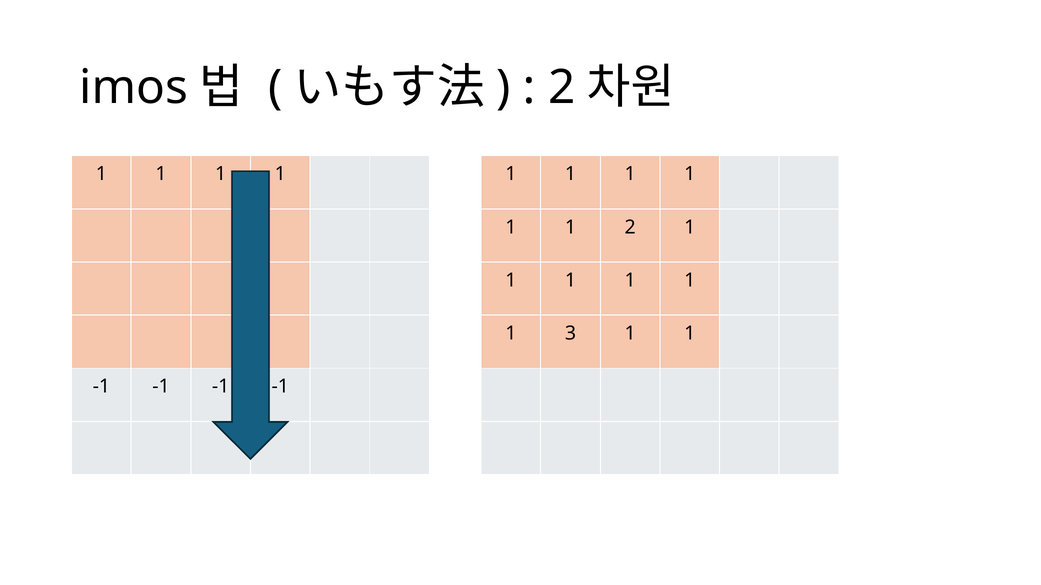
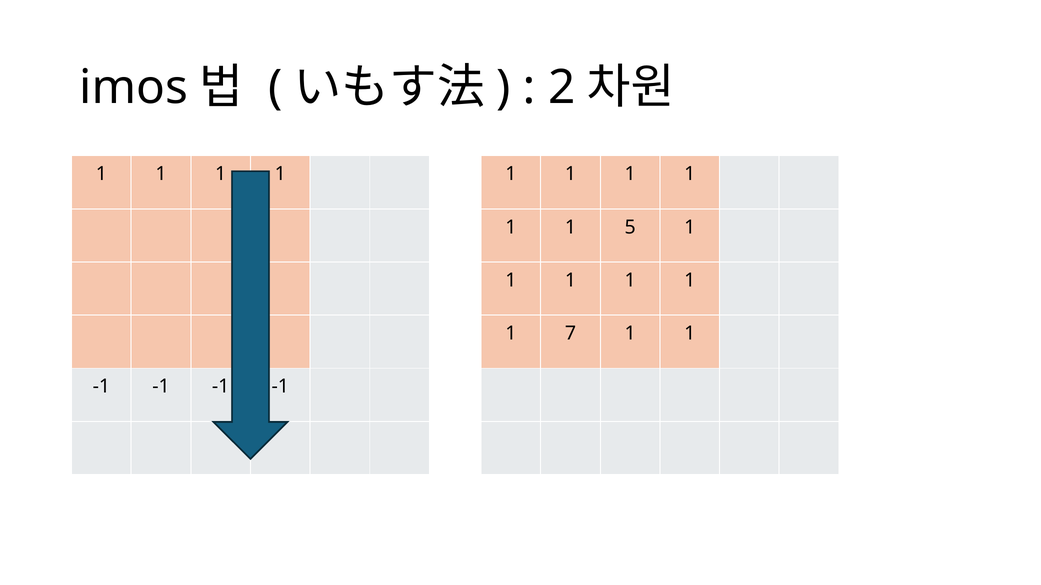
1 2: 2 -> 5
3: 3 -> 7
